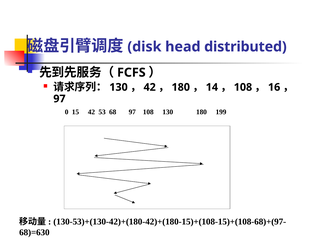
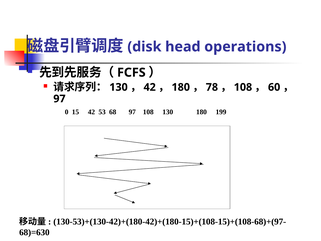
distributed: distributed -> operations
14: 14 -> 78
16: 16 -> 60
